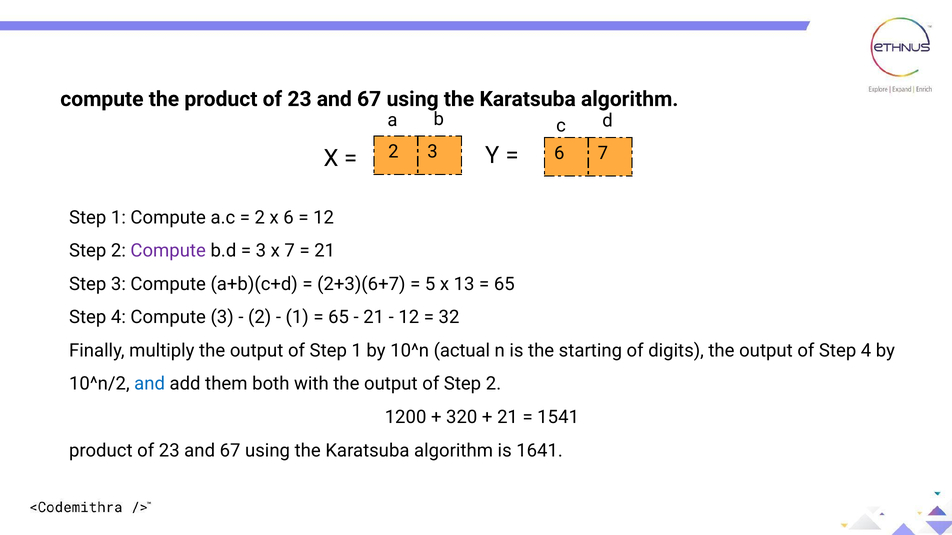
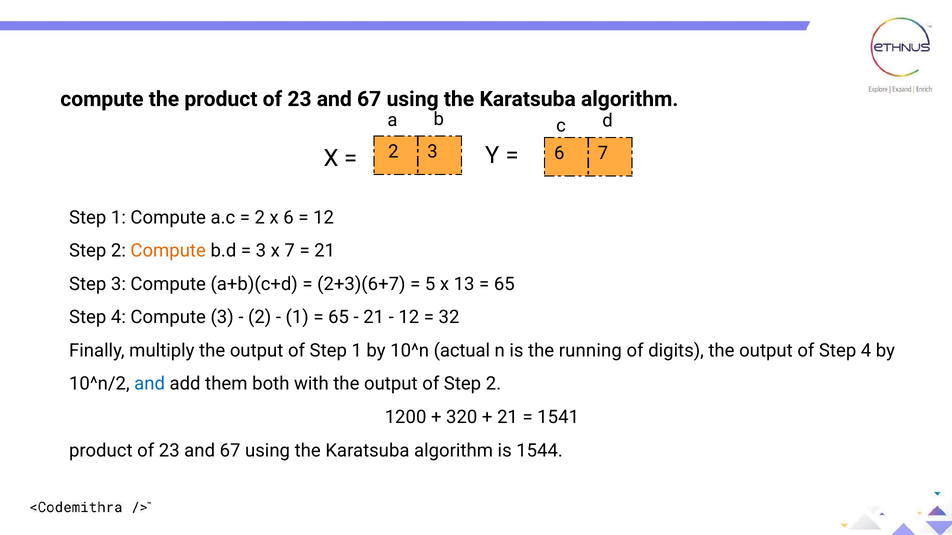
Compute at (168, 251) colour: purple -> orange
starting: starting -> running
1641: 1641 -> 1544
